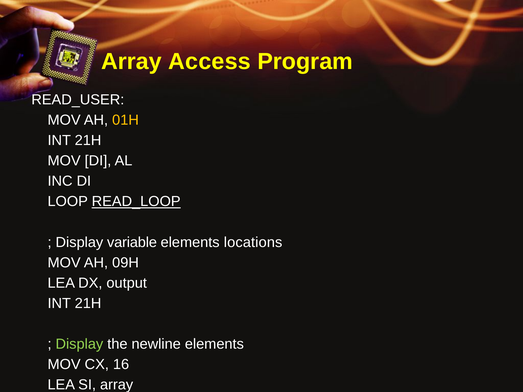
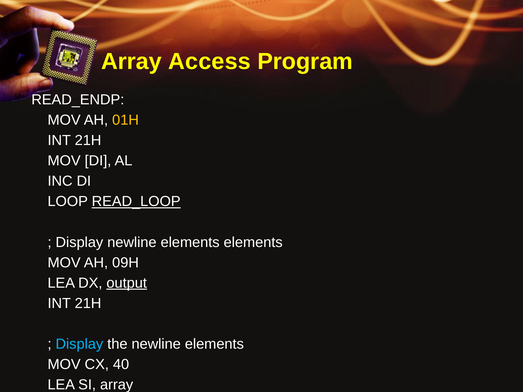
READ_USER: READ_USER -> READ_ENDP
Display variable: variable -> newline
elements locations: locations -> elements
output underline: none -> present
Display at (79, 344) colour: light green -> light blue
16: 16 -> 40
